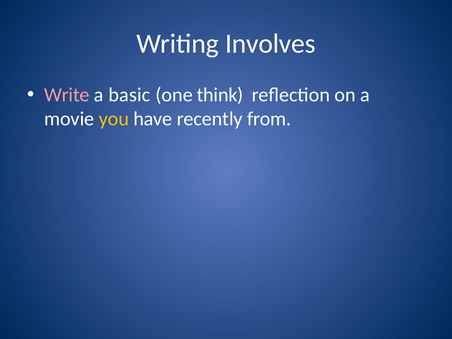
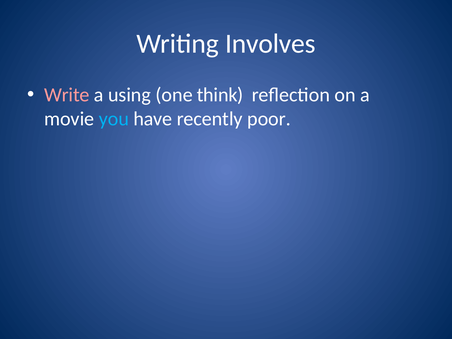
basic: basic -> using
you colour: yellow -> light blue
from: from -> poor
